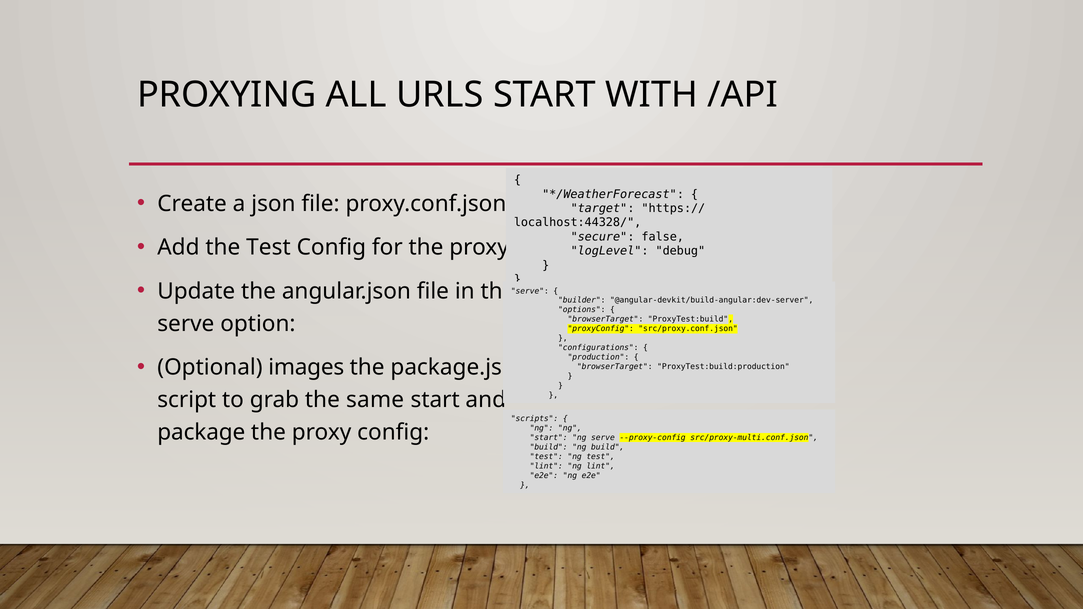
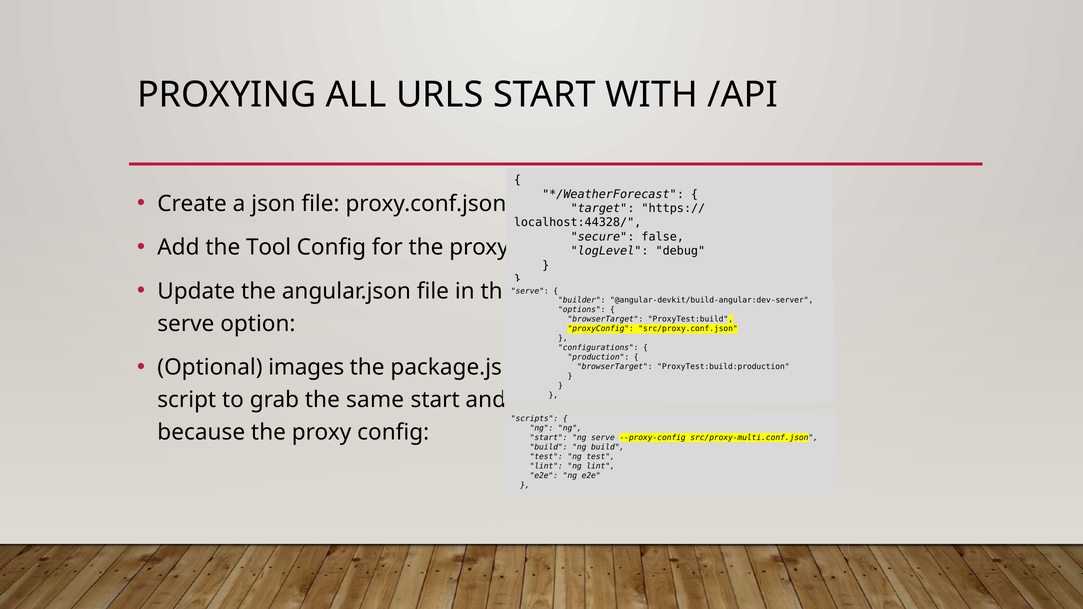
the Test: Test -> Tool
package: package -> because
